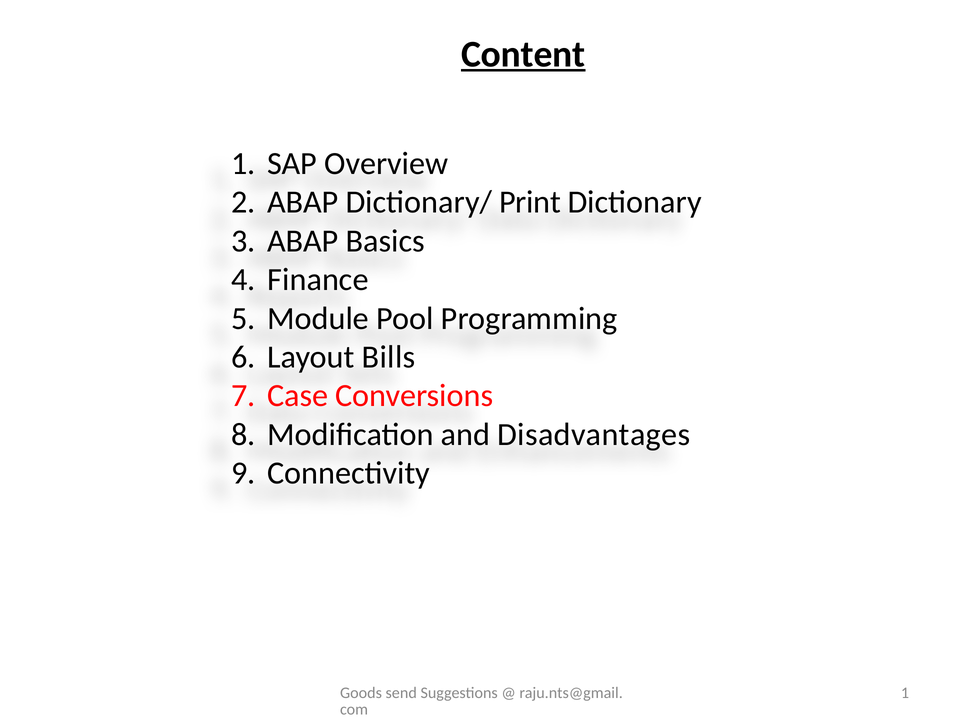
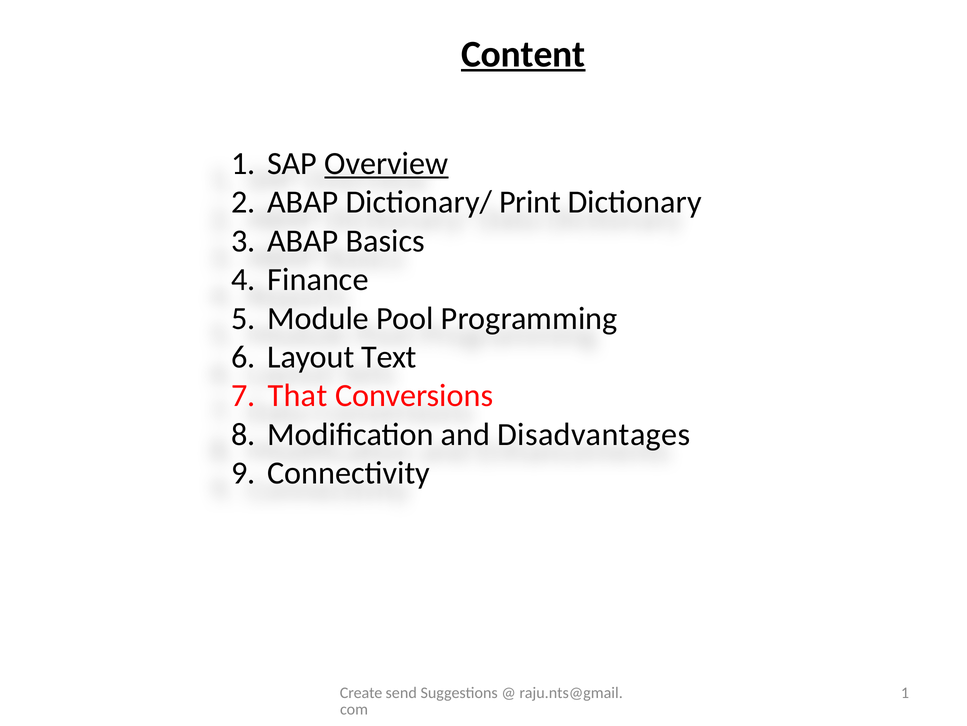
Overview underline: none -> present
Bills: Bills -> Text
Case: Case -> That
Goods: Goods -> Create
